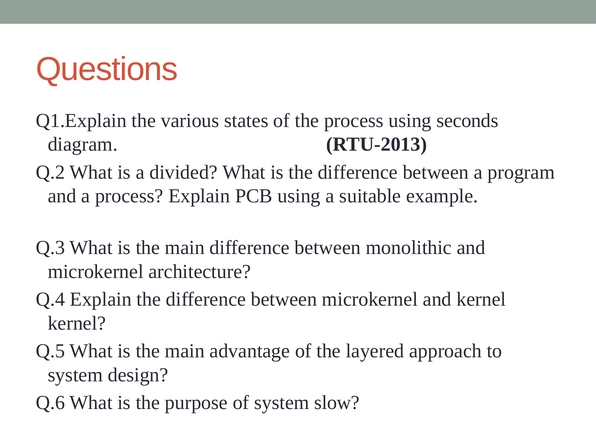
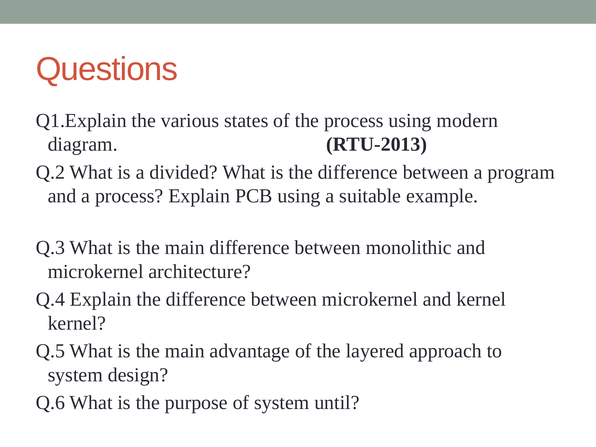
seconds: seconds -> modern
slow: slow -> until
